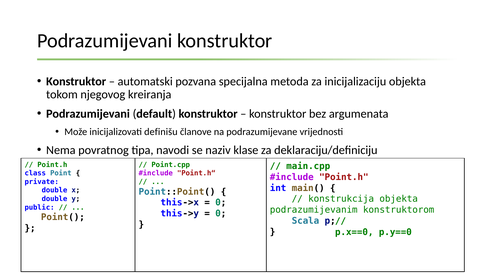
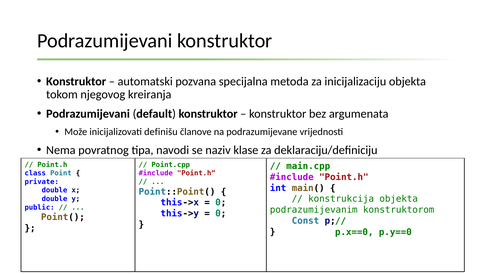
Scala: Scala -> Const
